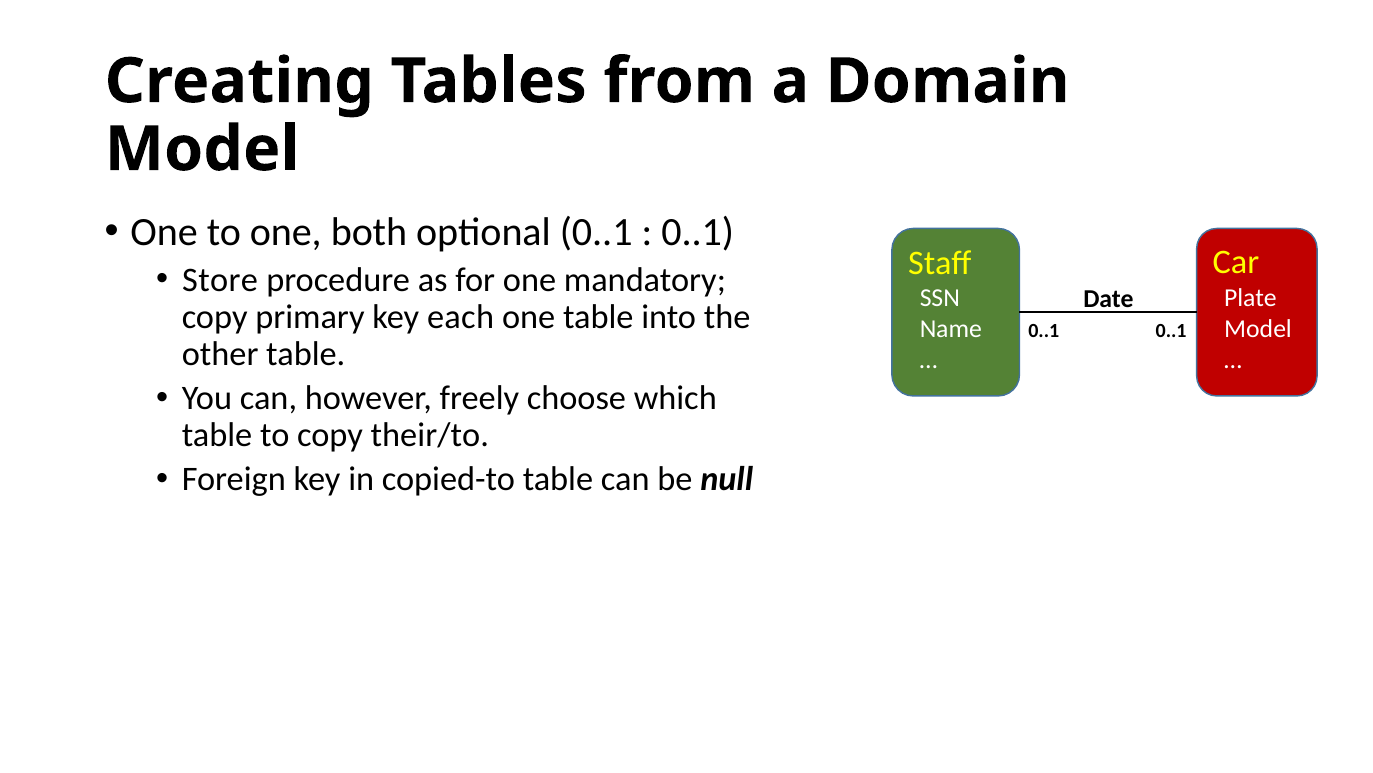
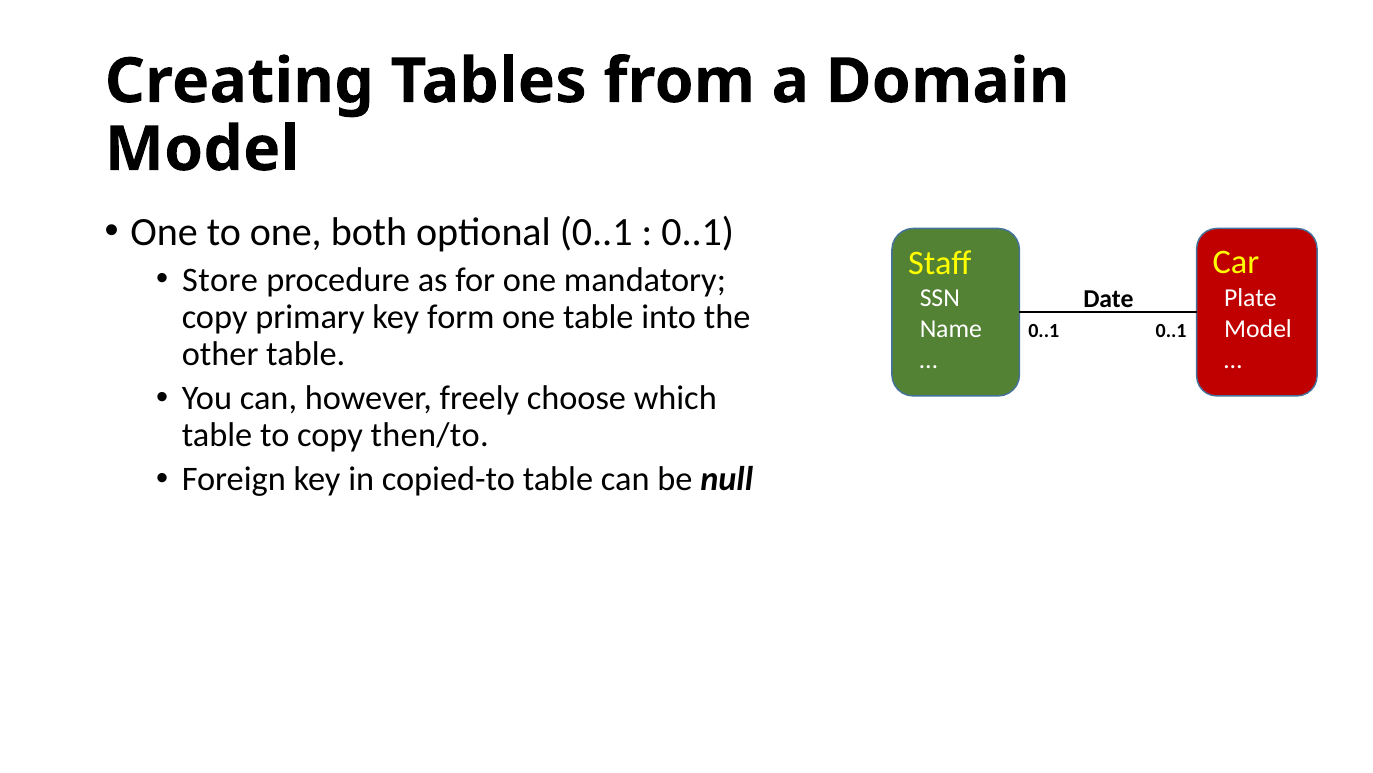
each: each -> form
their/to: their/to -> then/to
